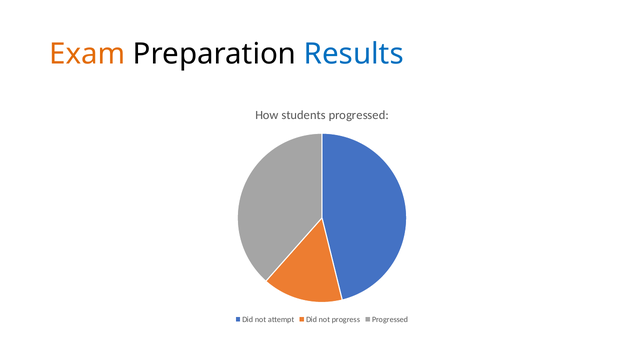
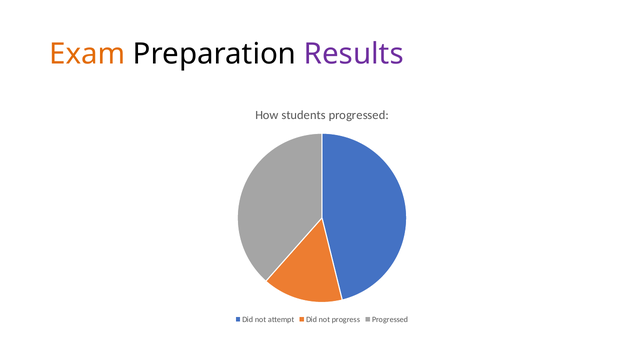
Results colour: blue -> purple
